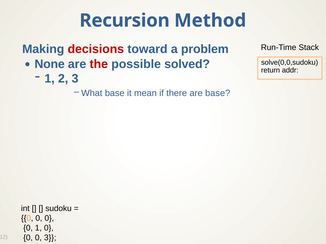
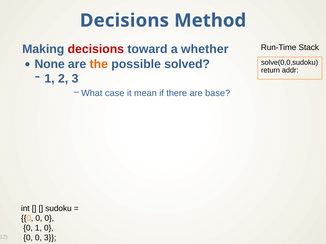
Recursion at (125, 21): Recursion -> Decisions
problem: problem -> whether
the colour: red -> orange
What base: base -> case
